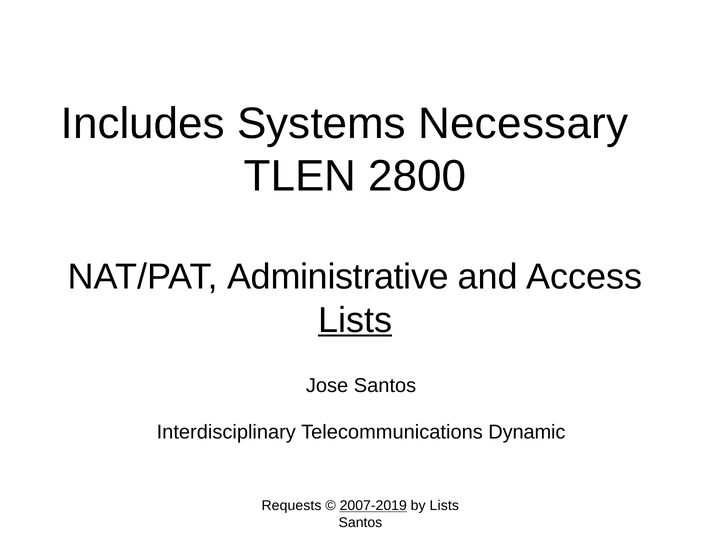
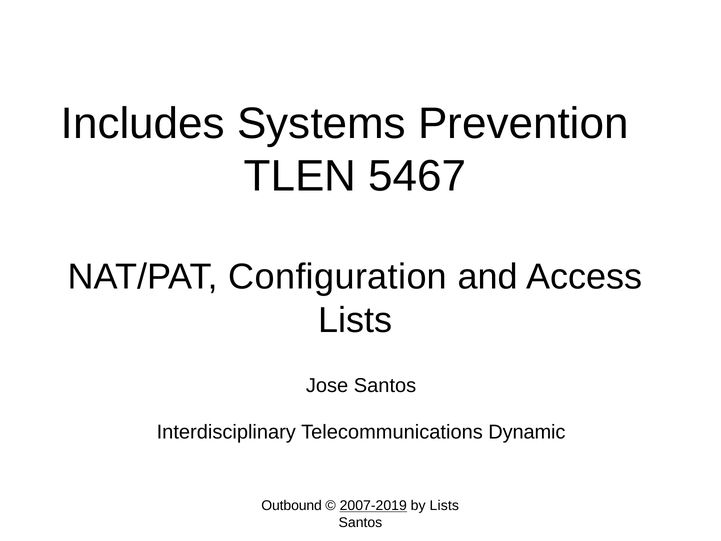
Necessary: Necessary -> Prevention
2800: 2800 -> 5467
Administrative: Administrative -> Configuration
Lists at (355, 320) underline: present -> none
Requests: Requests -> Outbound
